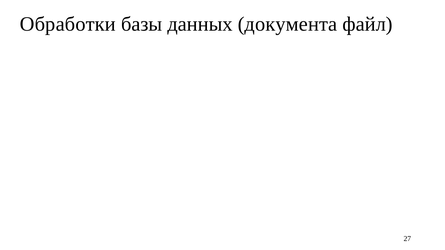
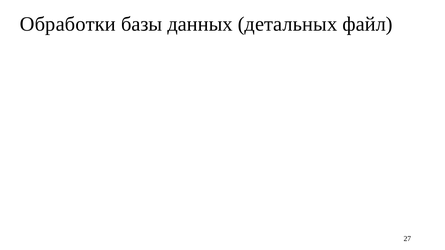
документа: документа -> детальных
